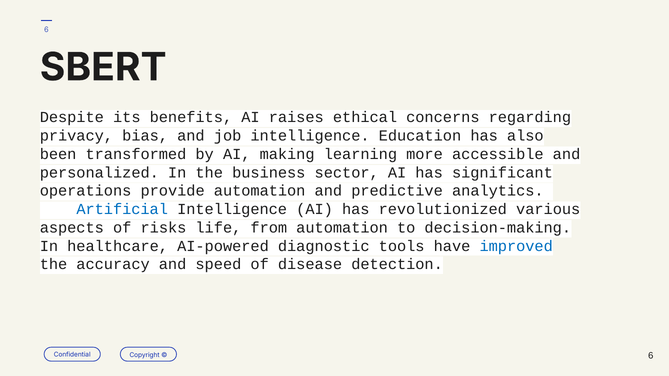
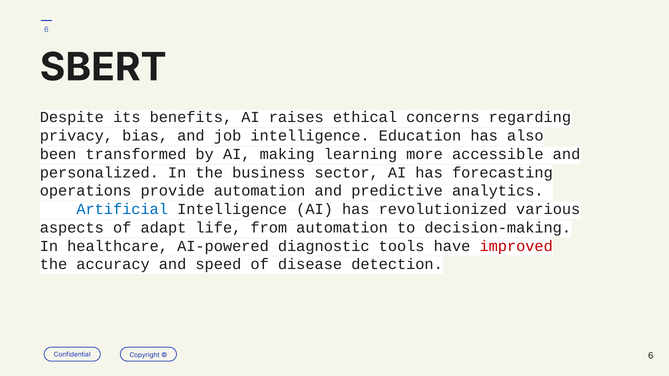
significant: significant -> forecasting
risks: risks -> adapt
improved colour: blue -> red
